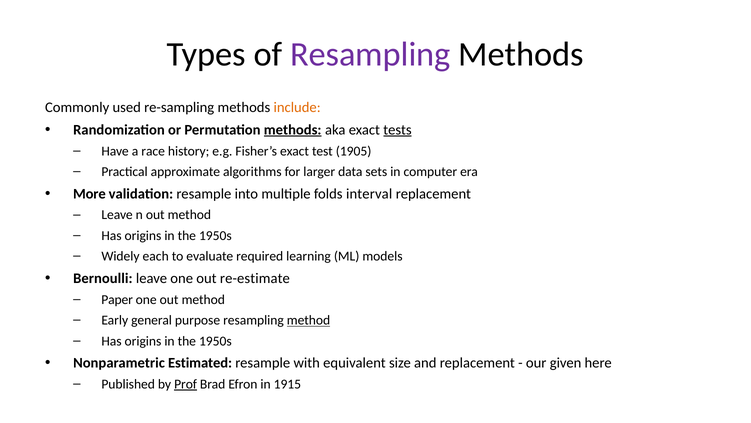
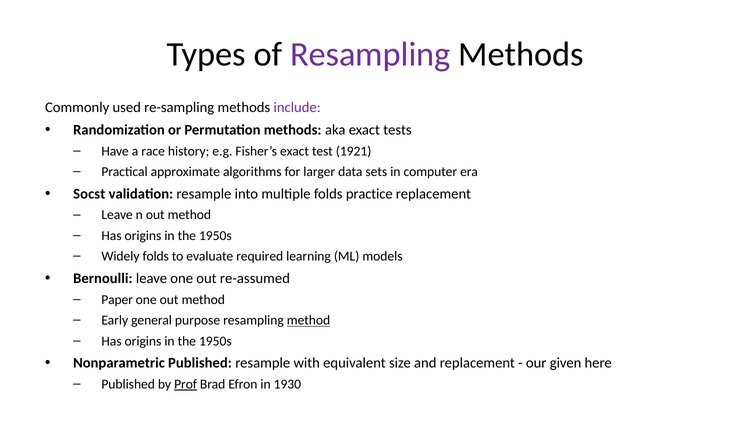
include colour: orange -> purple
methods at (293, 130) underline: present -> none
tests underline: present -> none
1905: 1905 -> 1921
More: More -> Socst
interval: interval -> practice
Widely each: each -> folds
re-estimate: re-estimate -> re-assumed
Nonparametric Estimated: Estimated -> Published
1915: 1915 -> 1930
